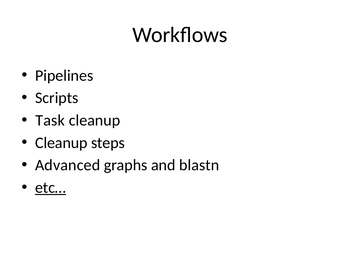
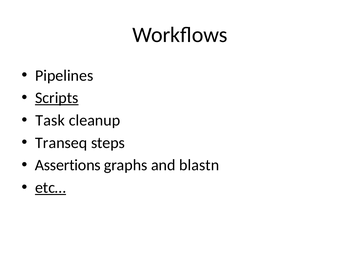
Scripts underline: none -> present
Cleanup at (61, 143): Cleanup -> Transeq
Advanced: Advanced -> Assertions
